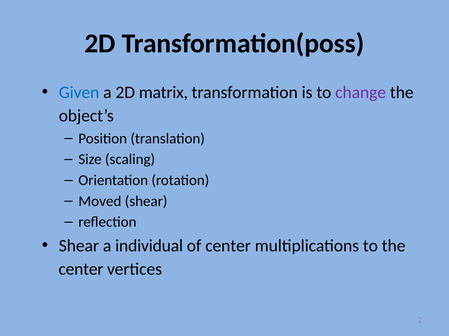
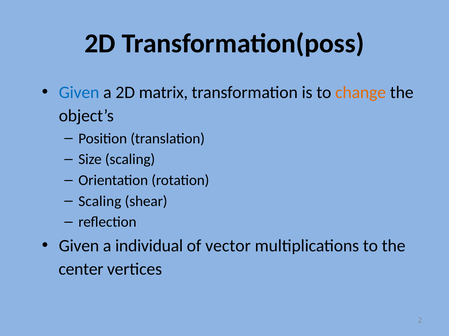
change colour: purple -> orange
Moved at (100, 202): Moved -> Scaling
Shear at (79, 246): Shear -> Given
of center: center -> vector
